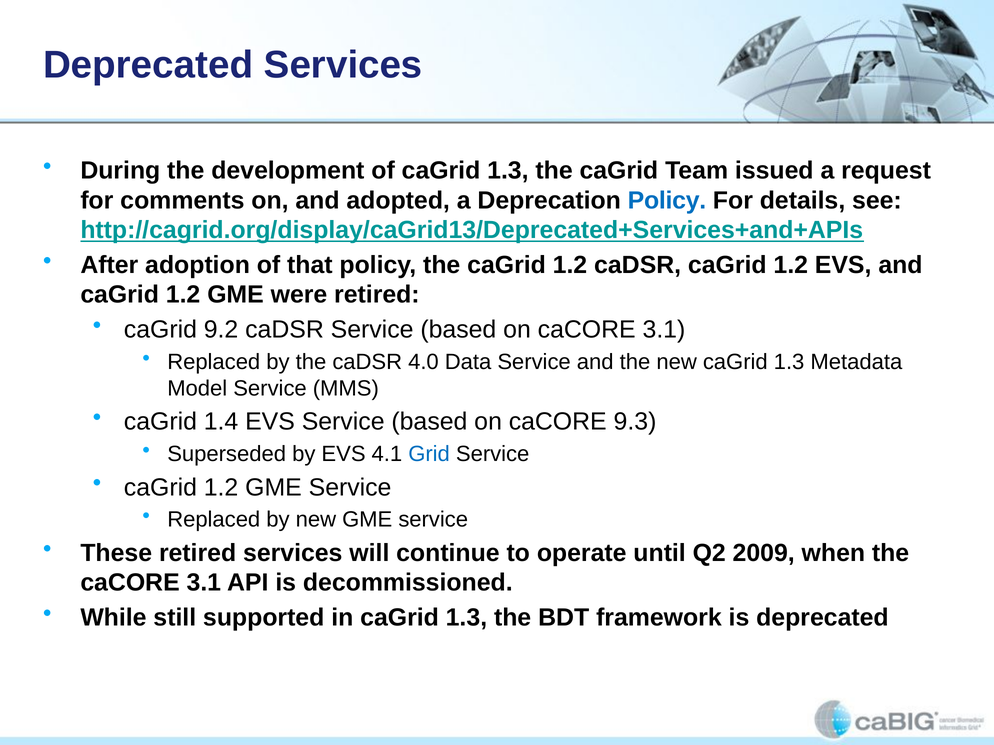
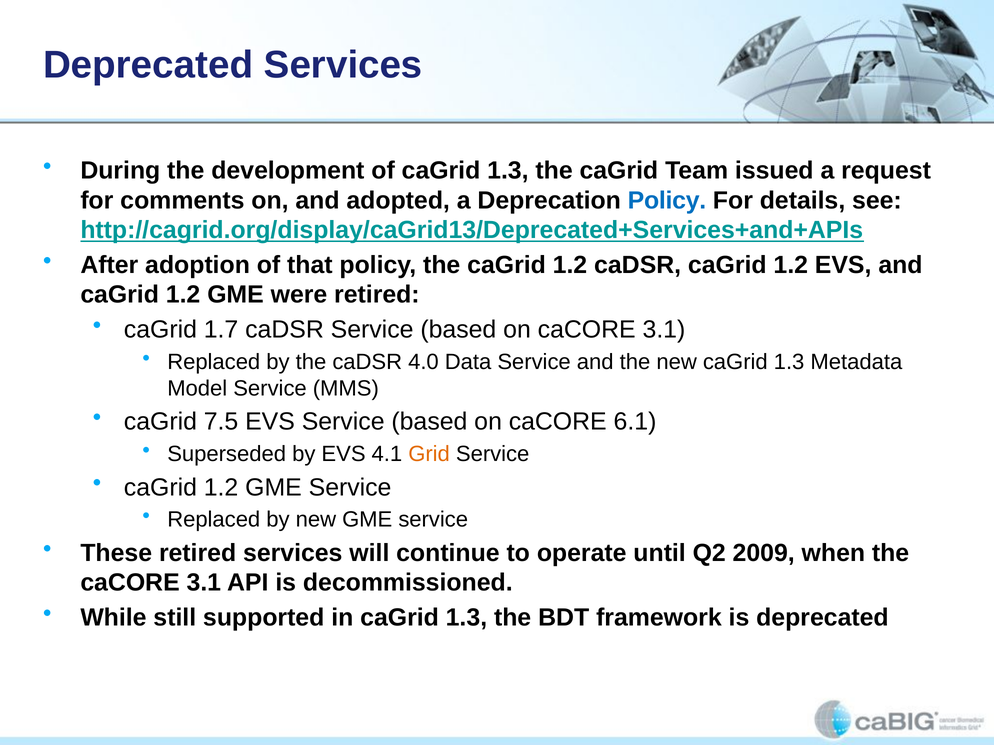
9.2: 9.2 -> 1.7
1.4: 1.4 -> 7.5
9.3: 9.3 -> 6.1
Grid colour: blue -> orange
